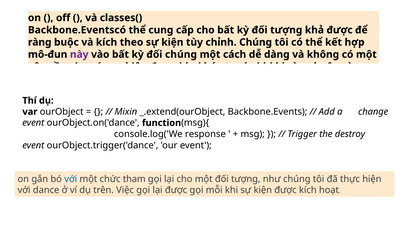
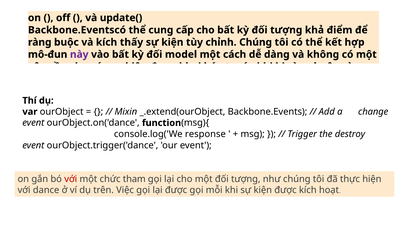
classes(: classes( -> update(
khả được: được -> điểm
theo: theo -> thấy
đối chúng: chúng -> model
với at (71, 179) colour: blue -> red
